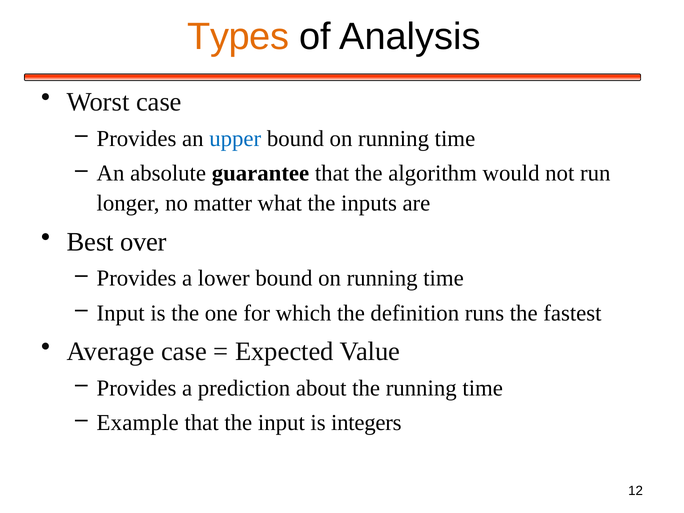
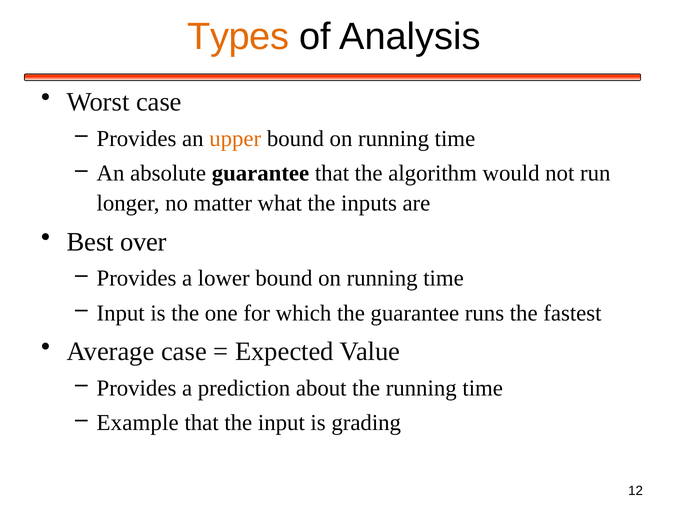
upper colour: blue -> orange
the definition: definition -> guarantee
integers: integers -> grading
